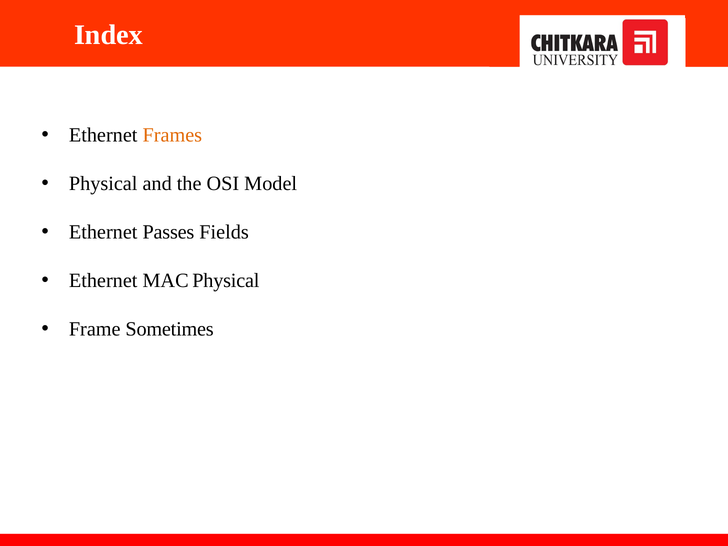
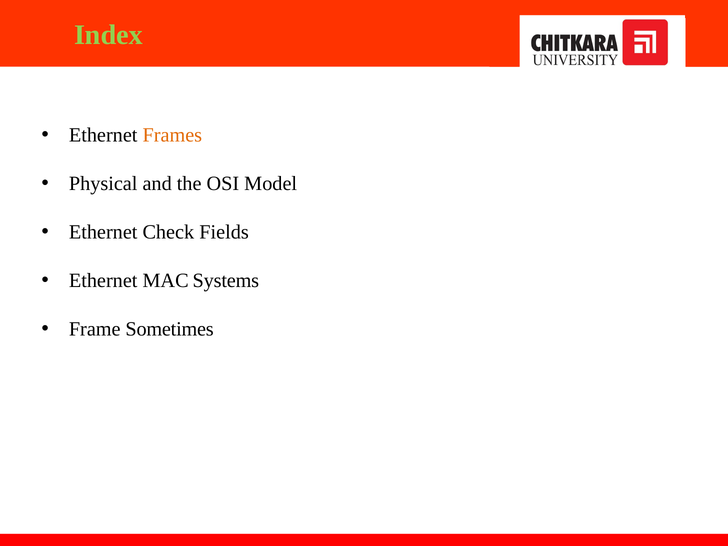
Index colour: white -> light green
Passes: Passes -> Check
MAC Physical: Physical -> Systems
